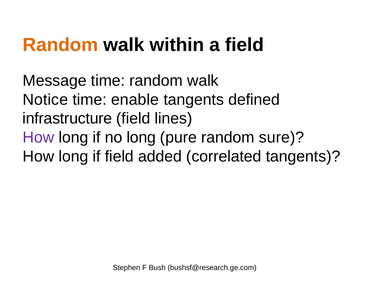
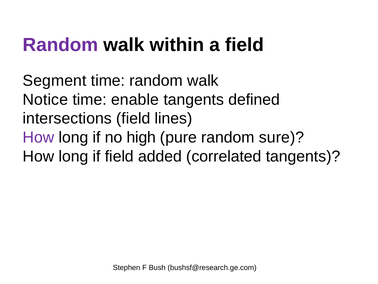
Random at (60, 45) colour: orange -> purple
Message: Message -> Segment
infrastructure: infrastructure -> intersections
no long: long -> high
